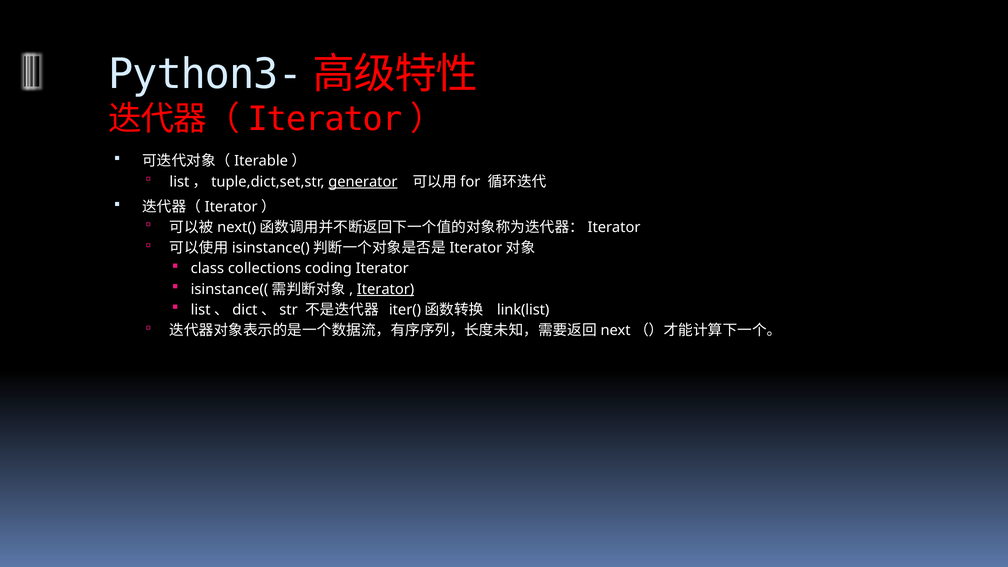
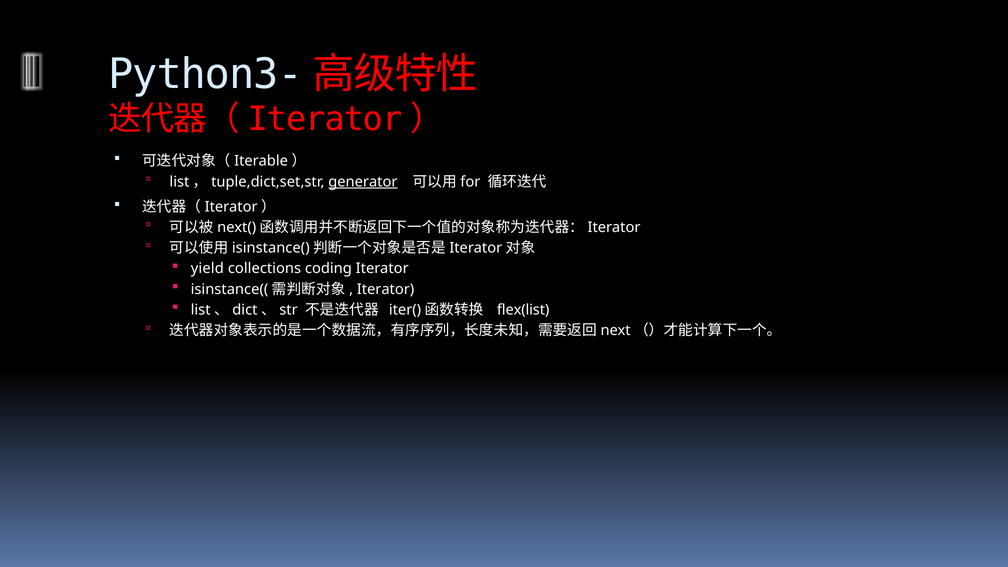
class: class -> yield
Iterator at (386, 289) underline: present -> none
link(list: link(list -> flex(list
